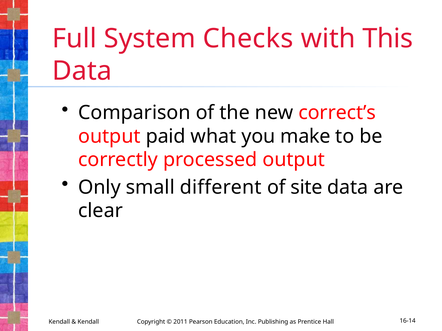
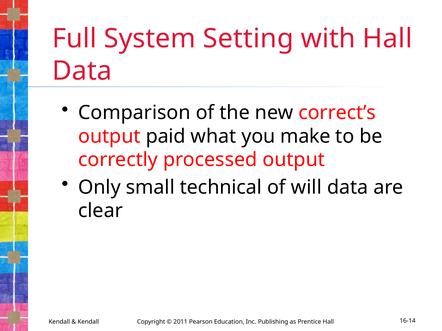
Checks: Checks -> Setting
with This: This -> Hall
different: different -> technical
site: site -> will
